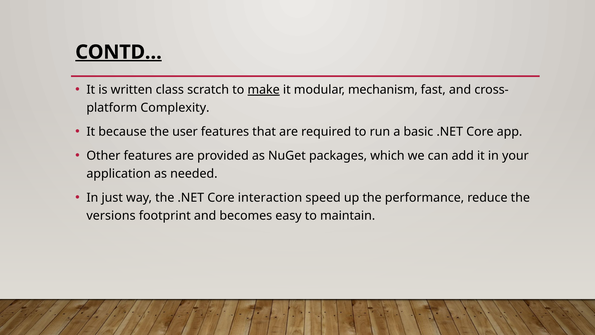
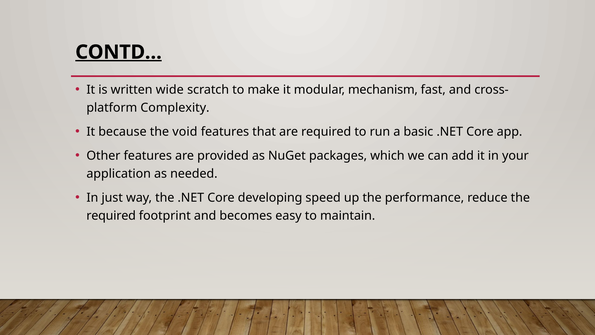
class: class -> wide
make underline: present -> none
user: user -> void
interaction: interaction -> developing
versions at (111, 215): versions -> required
